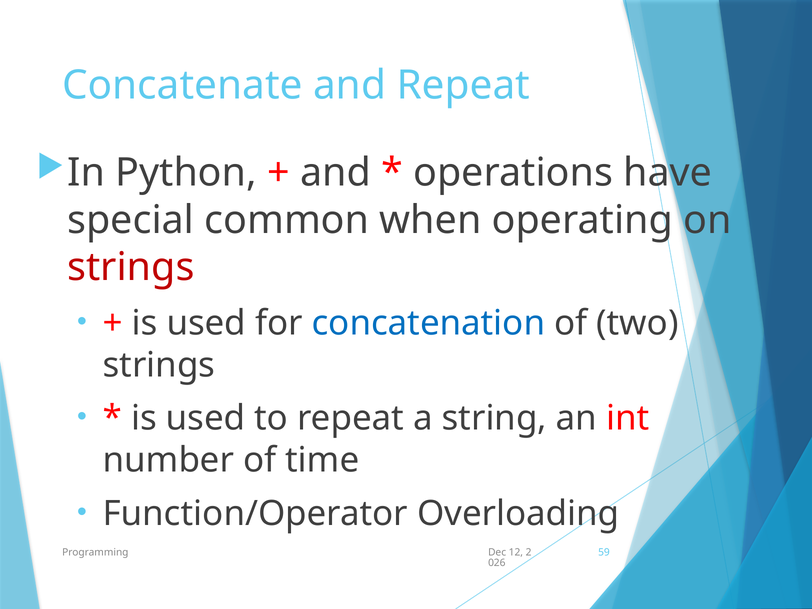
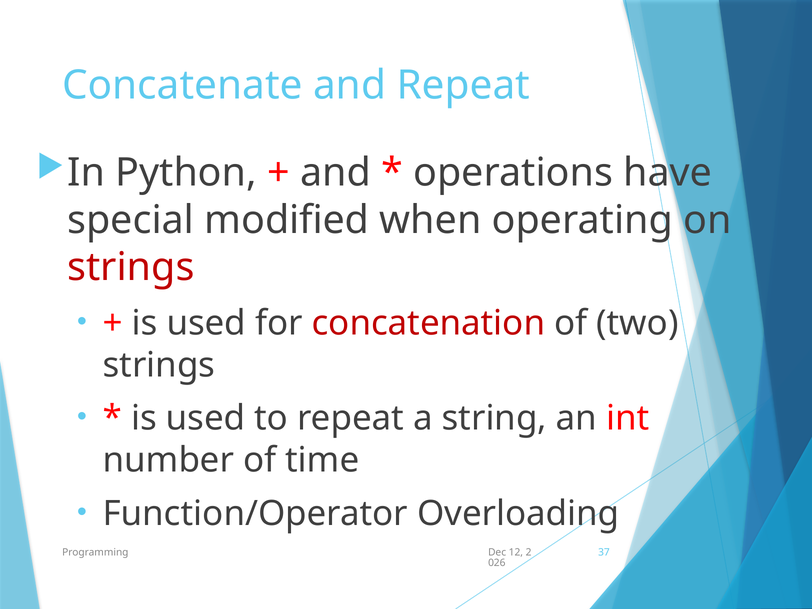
common: common -> modified
concatenation colour: blue -> red
59: 59 -> 37
